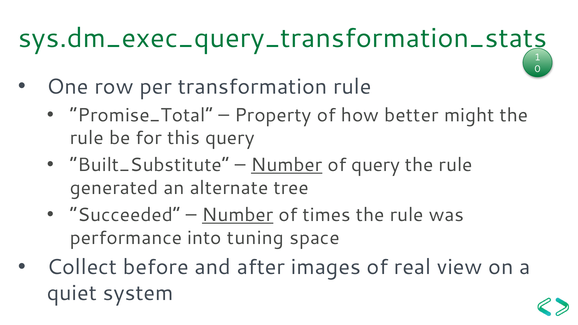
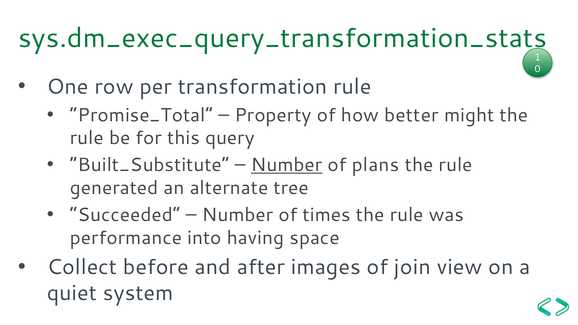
of query: query -> plans
Number at (238, 215) underline: present -> none
tuning: tuning -> having
real: real -> join
